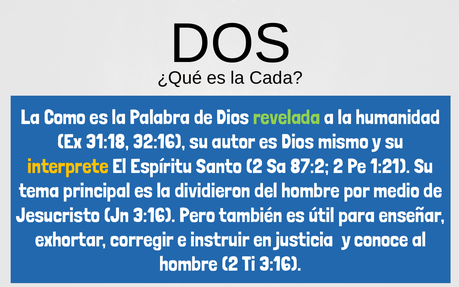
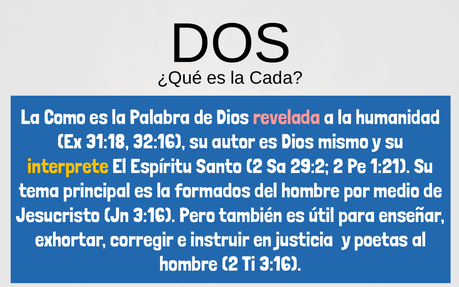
revelada colour: light green -> pink
87:2: 87:2 -> 29:2
dividieron: dividieron -> formados
conoce: conoce -> poetas
